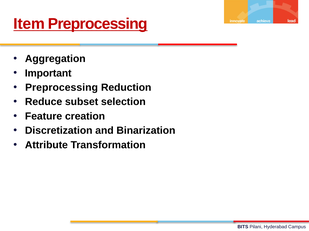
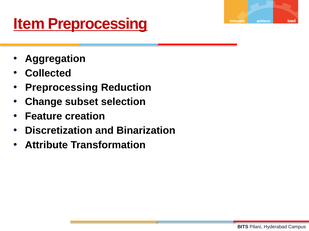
Important: Important -> Collected
Reduce: Reduce -> Change
